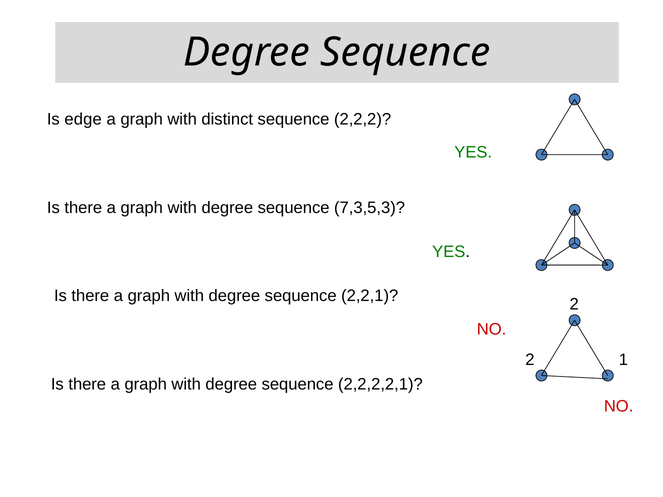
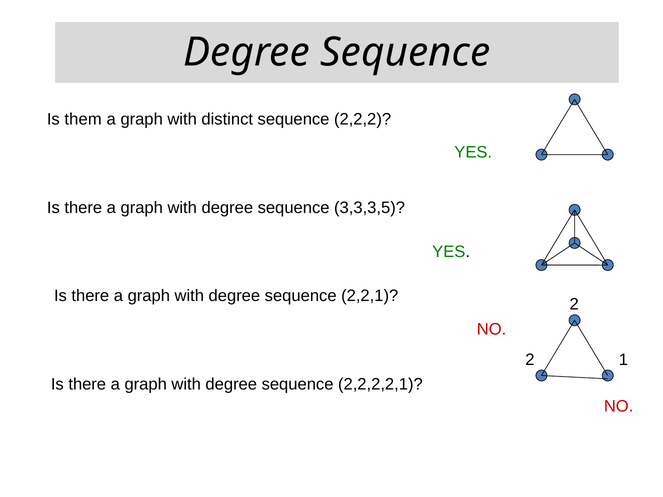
edge: edge -> them
7,3,5,3: 7,3,5,3 -> 3,3,3,5
